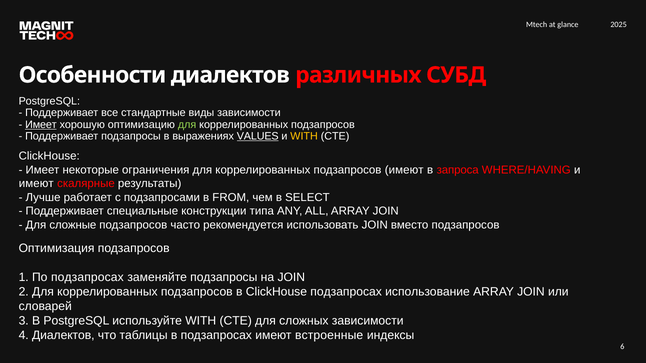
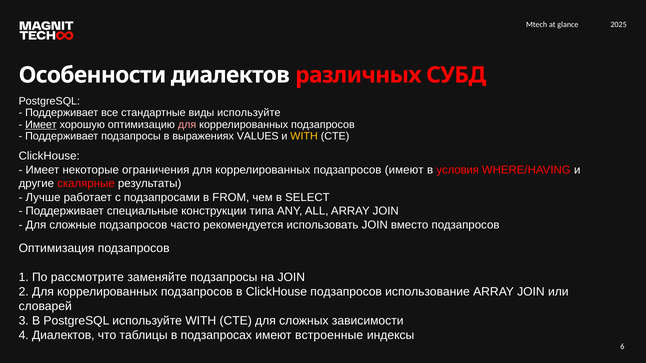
виды зависимости: зависимости -> используйте
для at (187, 125) colour: light green -> pink
VALUES underline: present -> none
запроса: запроса -> условия
имеют at (36, 184): имеют -> другие
По подзапросах: подзапросах -> рассмотрите
ClickHouse подзапросах: подзапросах -> подзапросов
